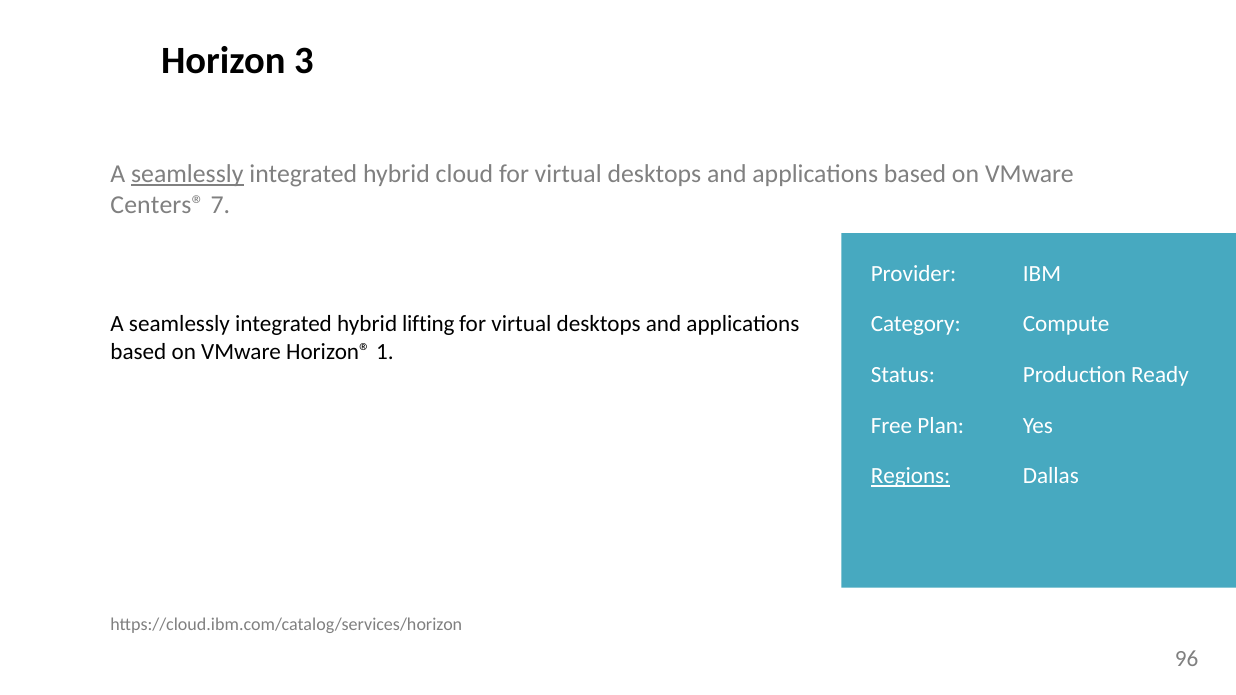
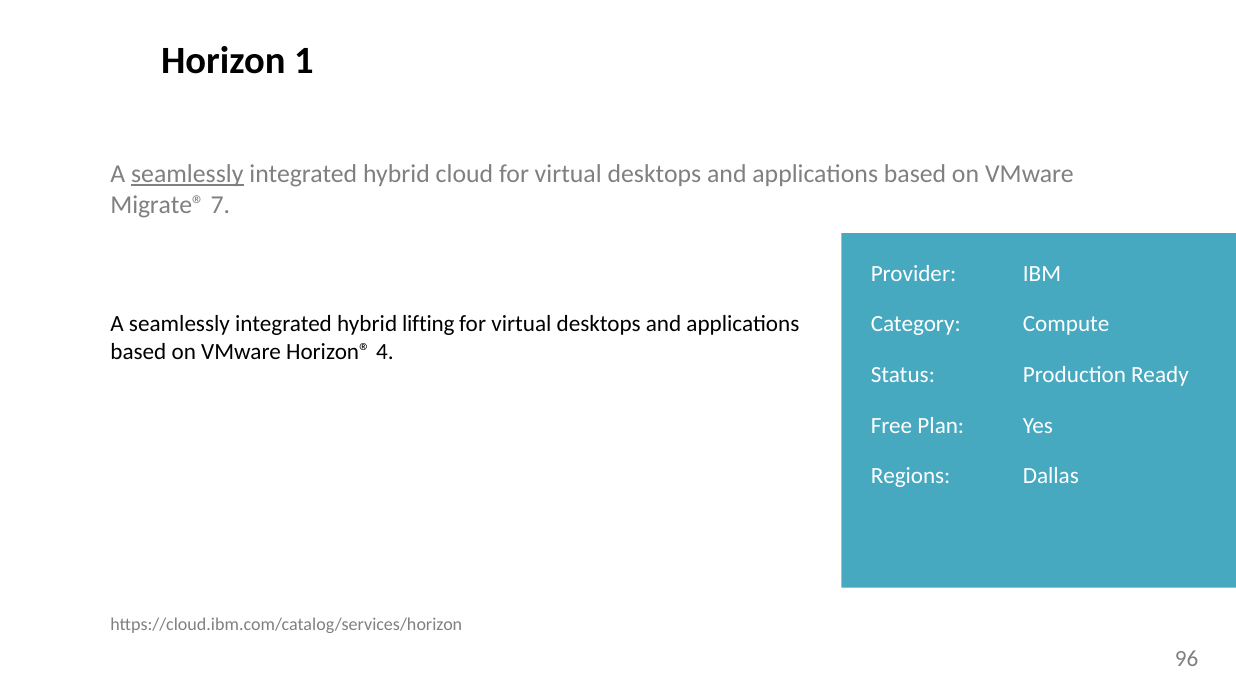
3: 3 -> 1
Centers®: Centers® -> Migrate®
1: 1 -> 4
Regions underline: present -> none
